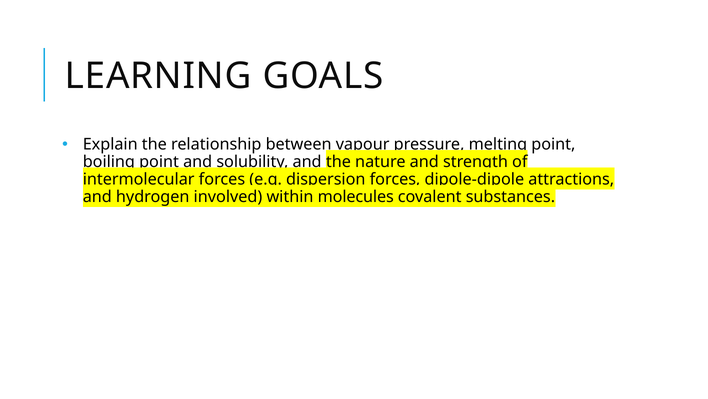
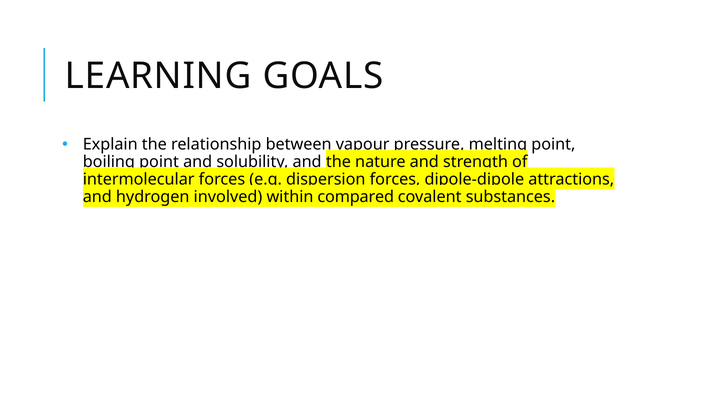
molecules: molecules -> compared
